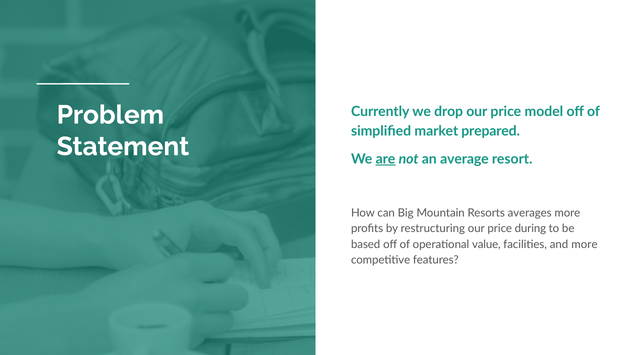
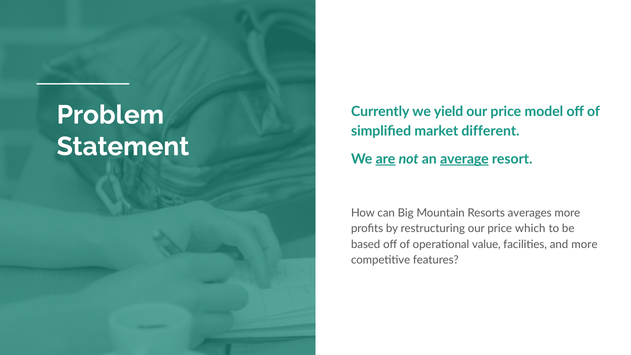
drop: drop -> yield
prepared: prepared -> different
average underline: none -> present
during: during -> which
